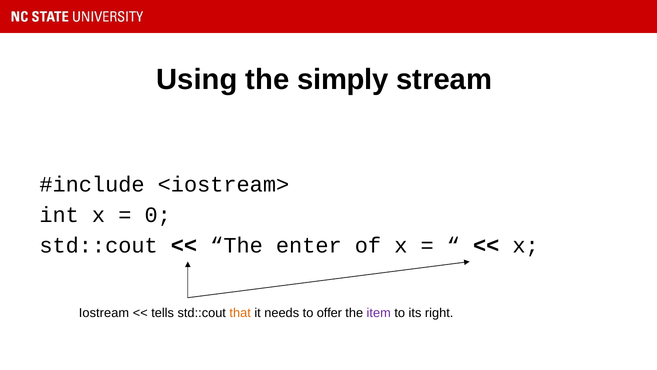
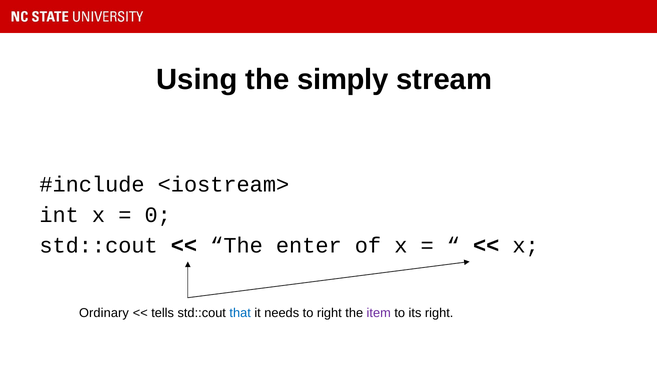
Iostream: Iostream -> Ordinary
that colour: orange -> blue
to offer: offer -> right
